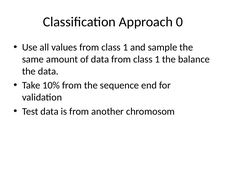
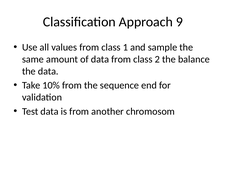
0: 0 -> 9
data from class 1: 1 -> 2
